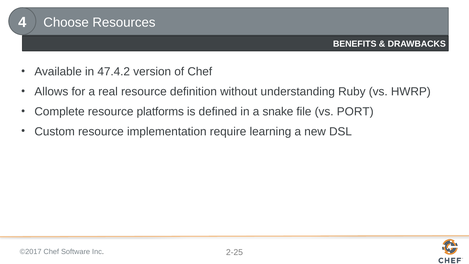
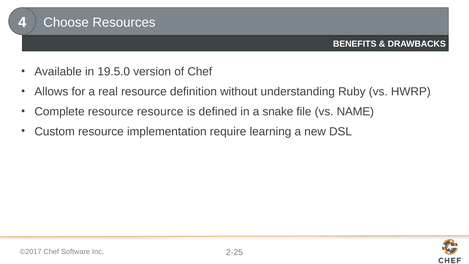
47.4.2: 47.4.2 -> 19.5.0
resource platforms: platforms -> resource
PORT: PORT -> NAME
